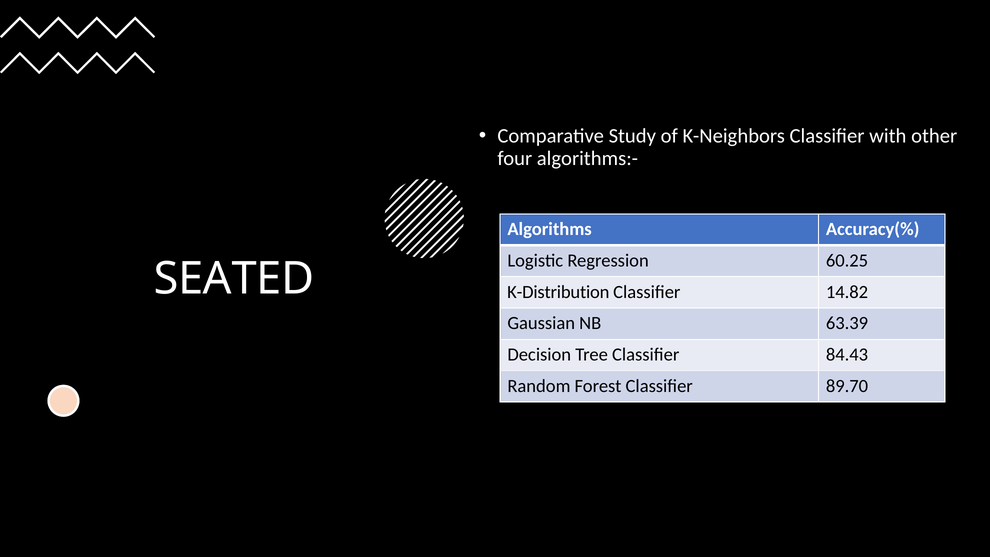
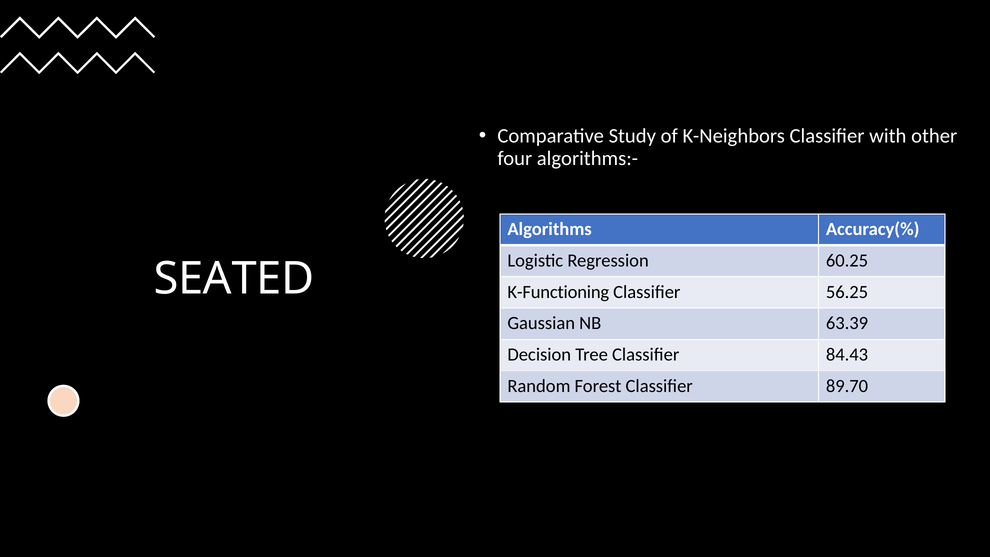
K-Distribution: K-Distribution -> K-Functioning
14.82: 14.82 -> 56.25
